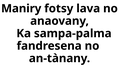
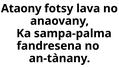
Maniry: Maniry -> Ataony
